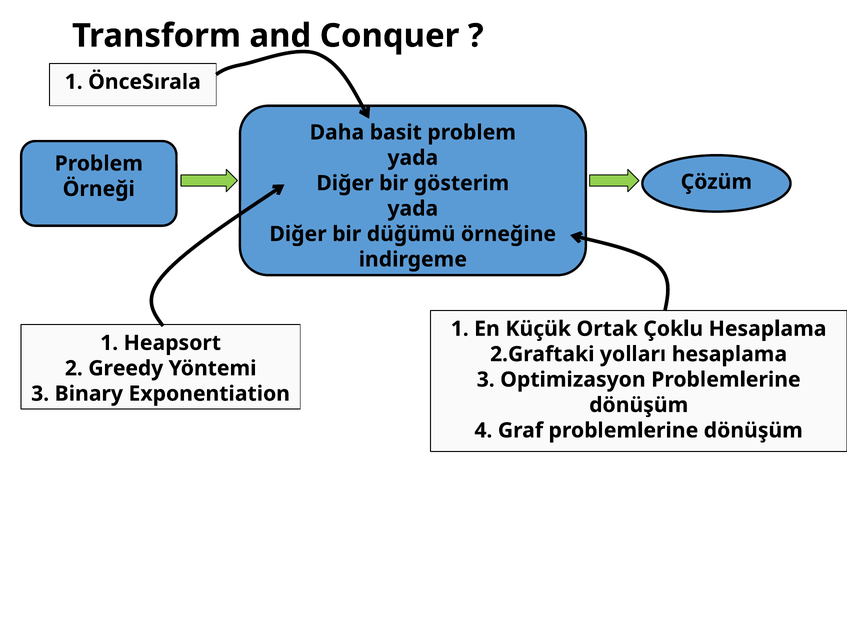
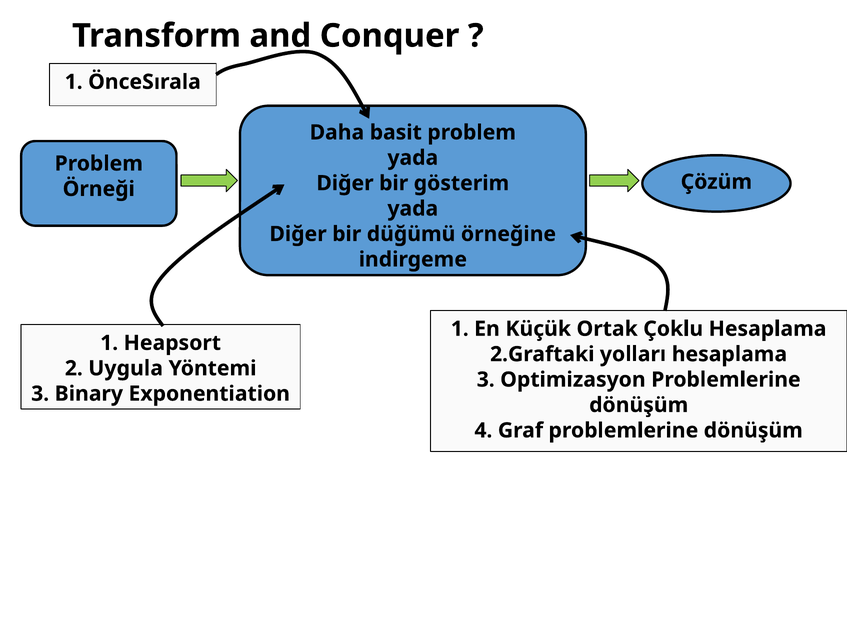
Greedy: Greedy -> Uygula
